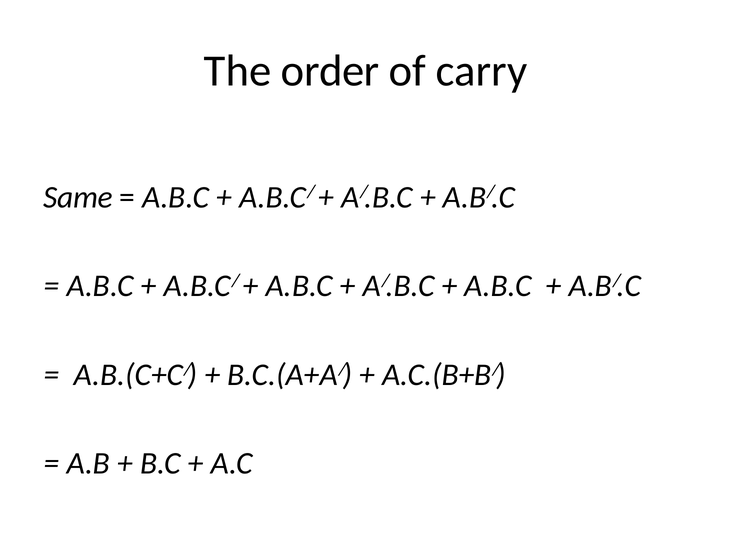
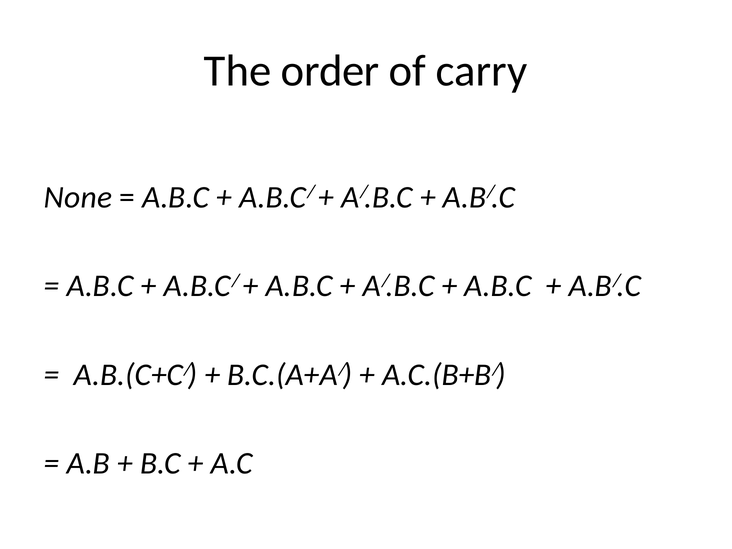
Same: Same -> None
